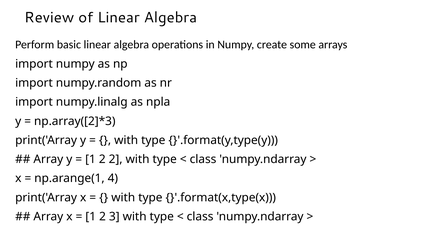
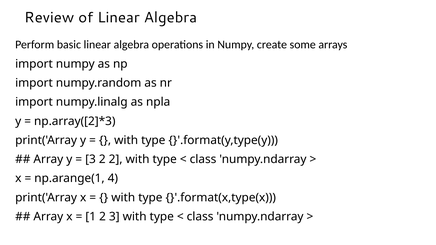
1 at (91, 159): 1 -> 3
